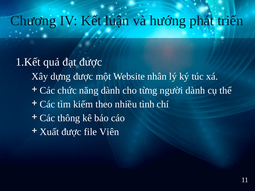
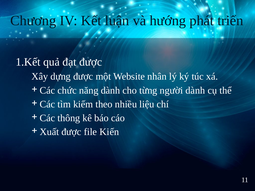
tình: tình -> liệu
Viên: Viên -> Kiến
